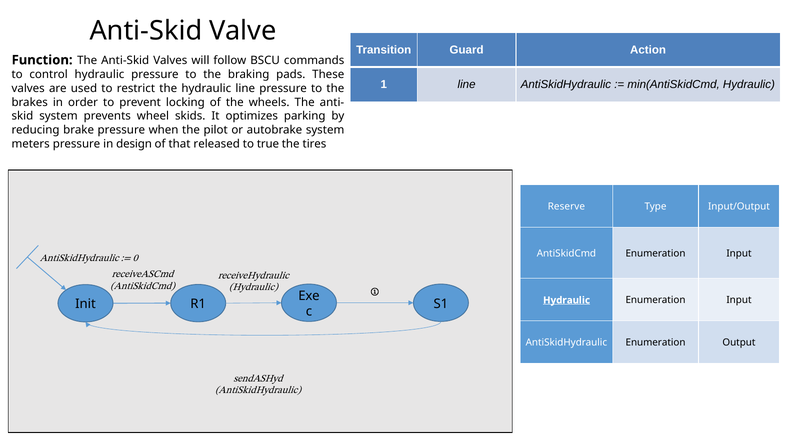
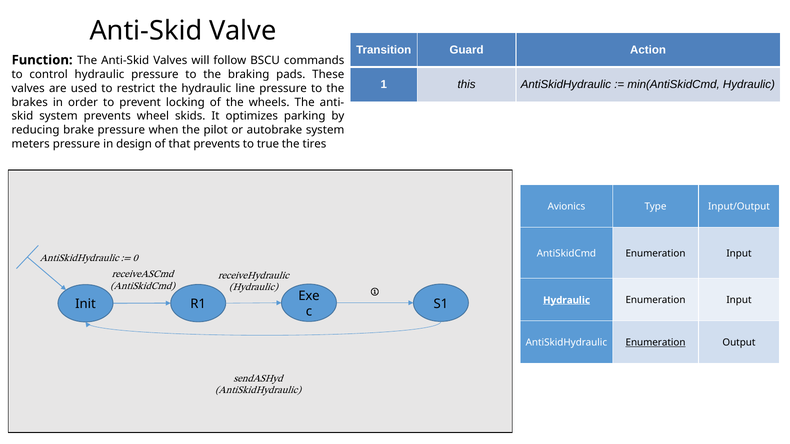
1 line: line -> this
that released: released -> prevents
Reserve: Reserve -> Avionics
Enumeration at (656, 343) underline: none -> present
